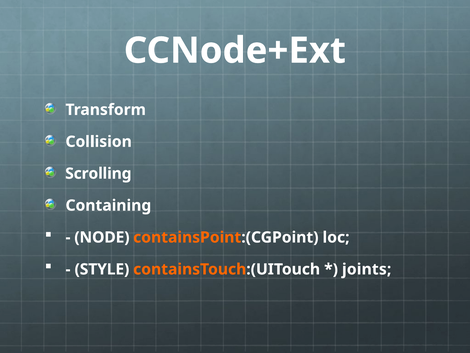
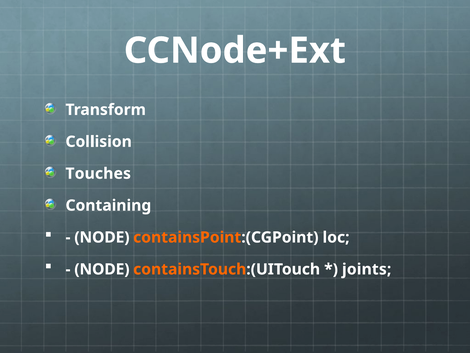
Scrolling: Scrolling -> Touches
STYLE at (102, 269): STYLE -> NODE
